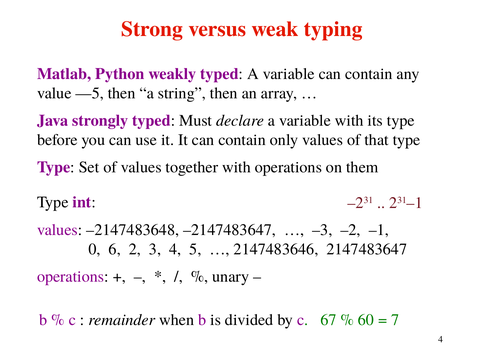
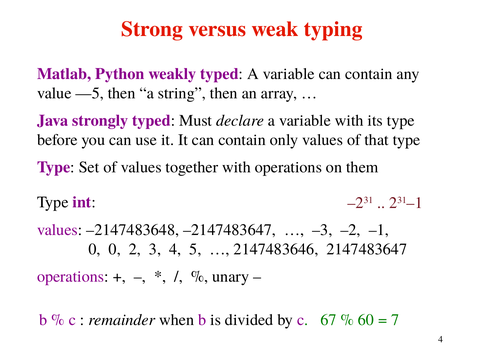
0 6: 6 -> 0
